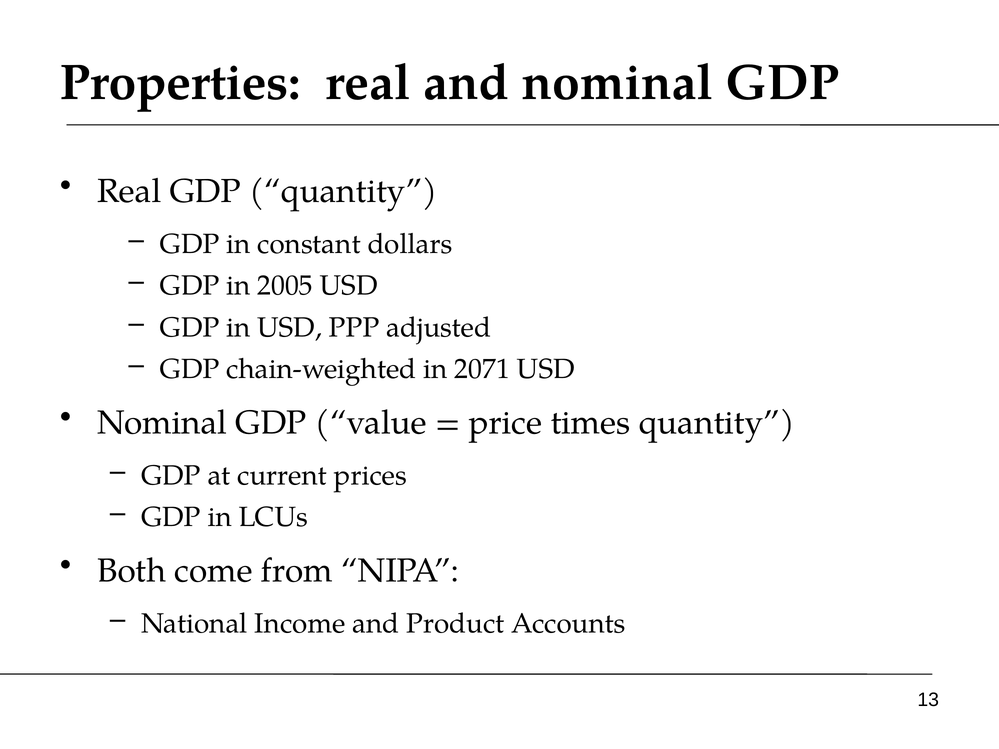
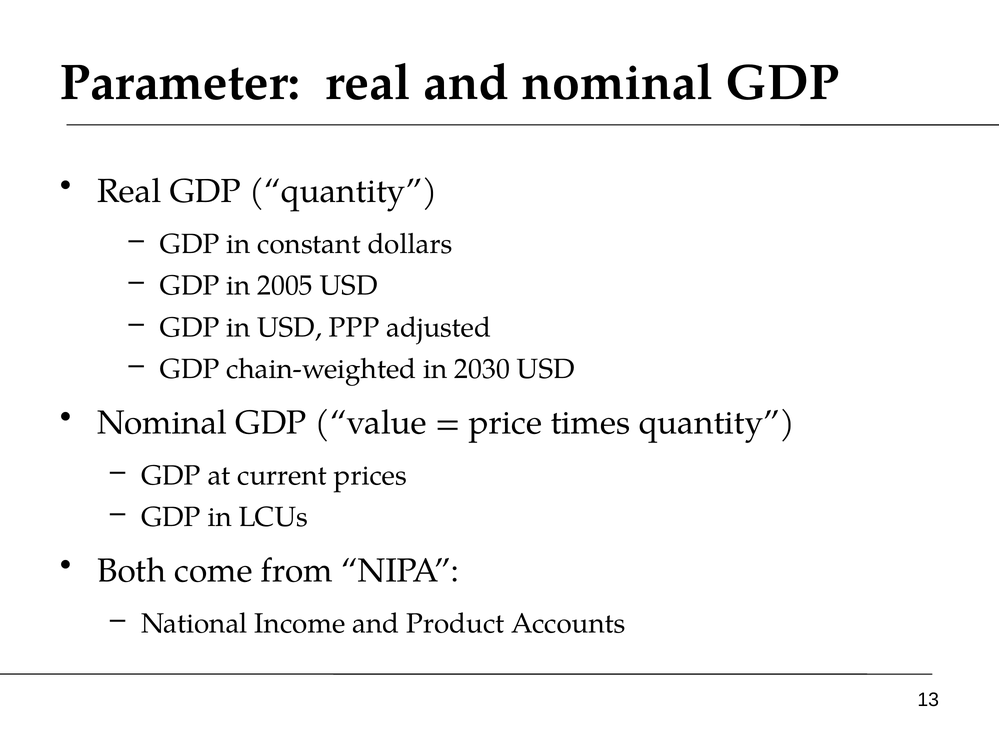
Properties: Properties -> Parameter
2071: 2071 -> 2030
